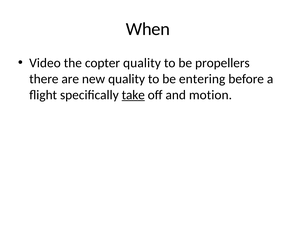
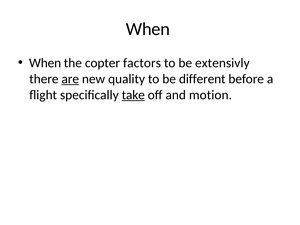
Video at (45, 63): Video -> When
copter quality: quality -> factors
propellers: propellers -> extensivly
are underline: none -> present
entering: entering -> different
